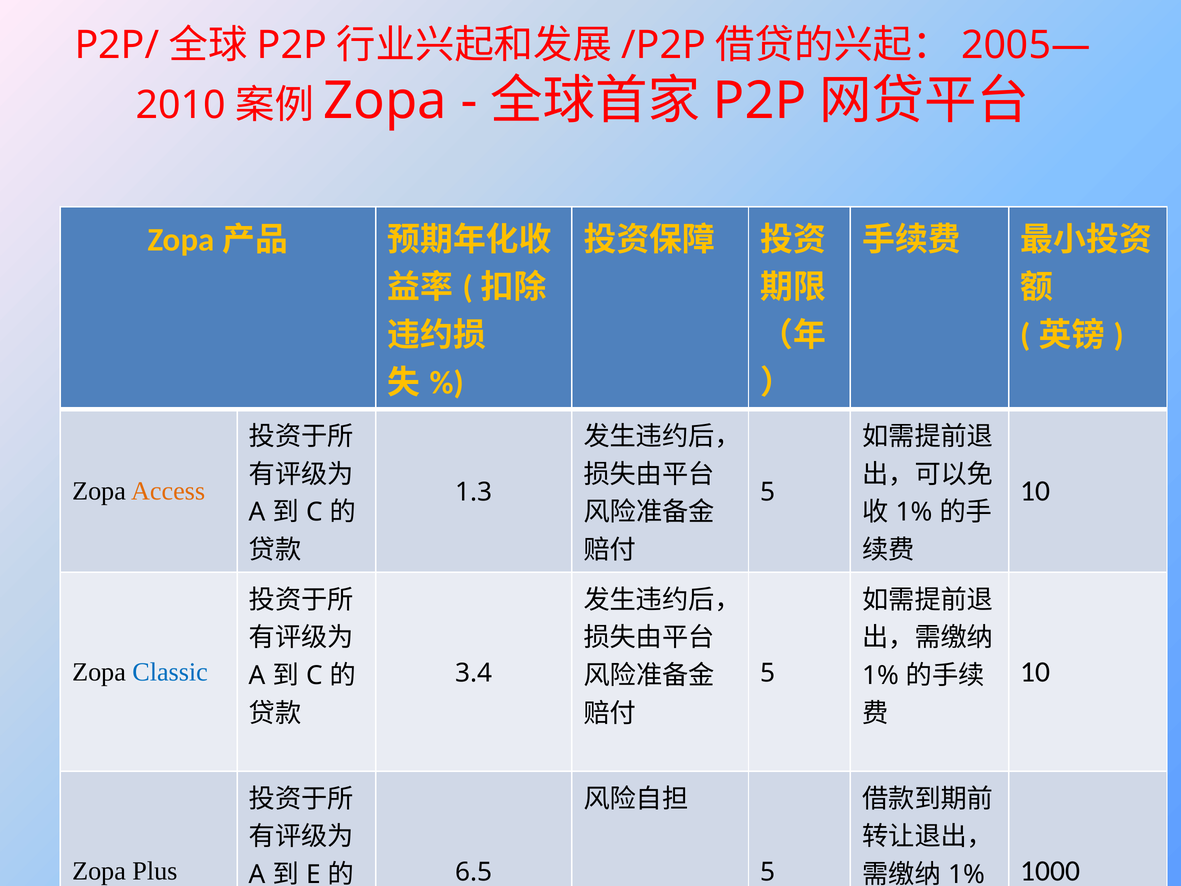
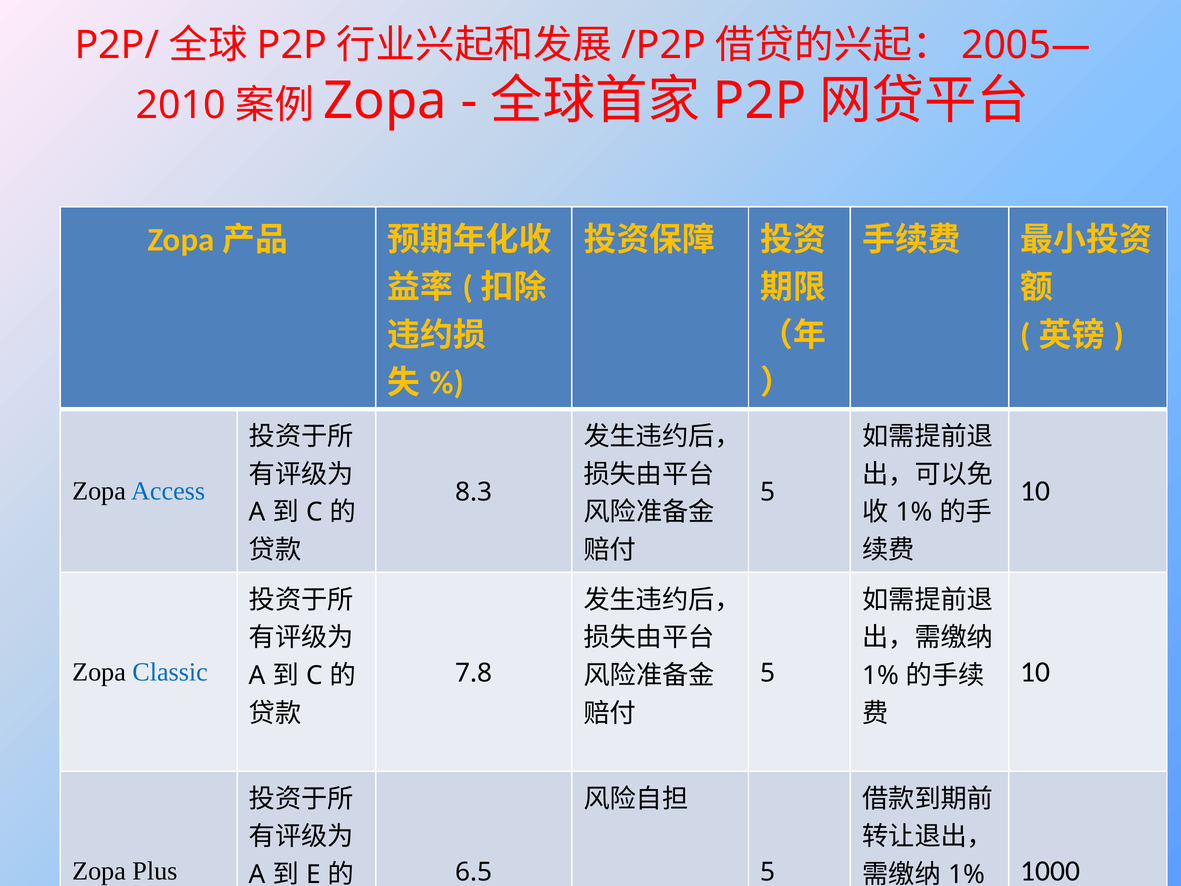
Access colour: orange -> blue
1.3: 1.3 -> 8.3
3.4: 3.4 -> 7.8
